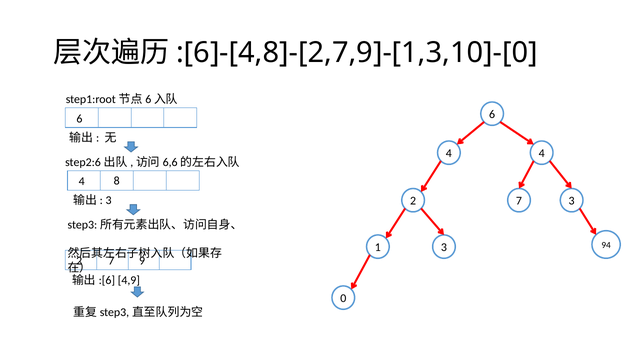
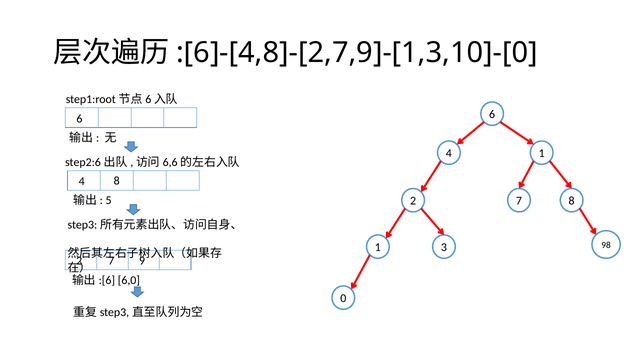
4 4: 4 -> 1
3 at (109, 201): 3 -> 5
7 3: 3 -> 8
94: 94 -> 98
4,9: 4,9 -> 6,0
